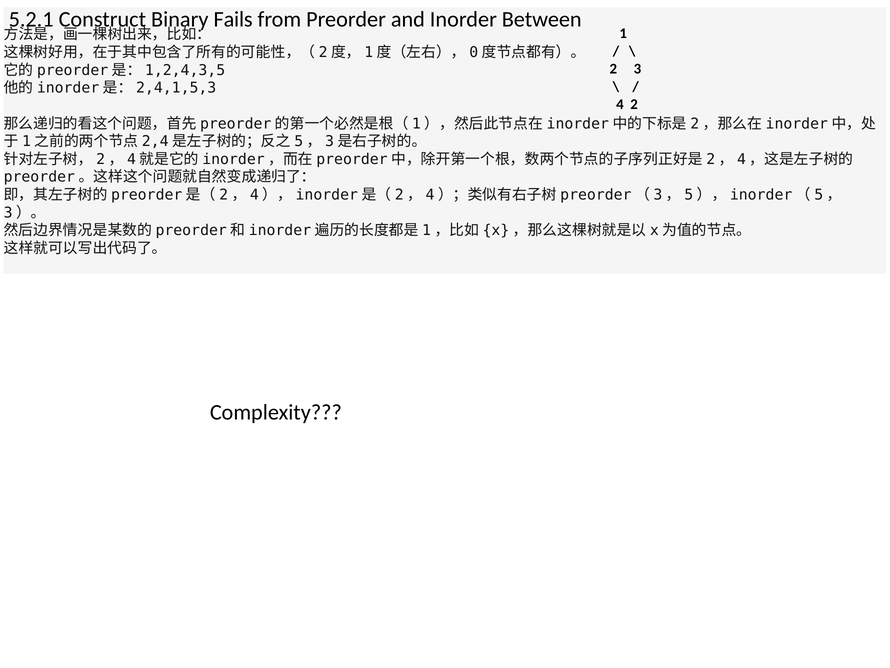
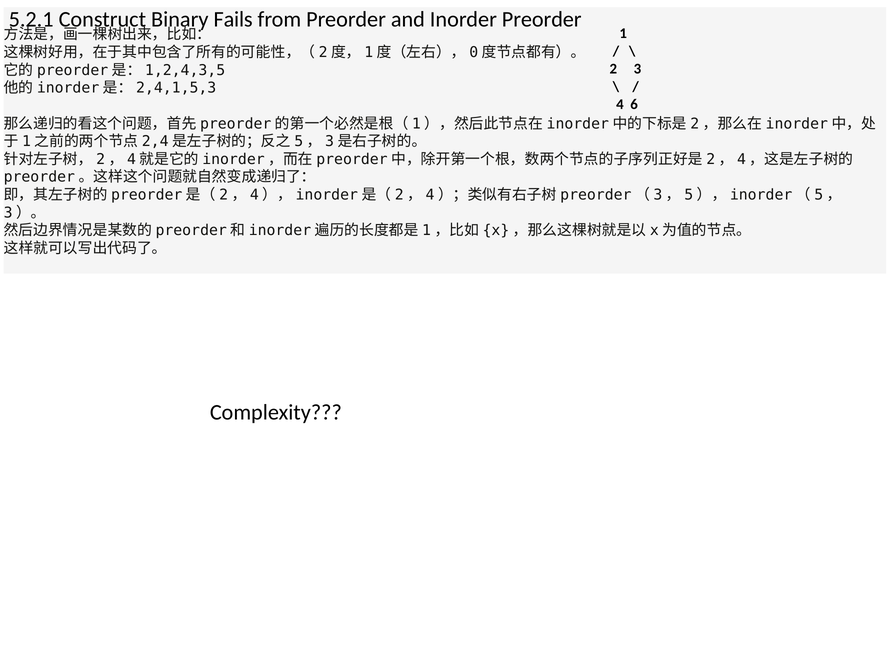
Inorder Between: Between -> Preorder
4 2: 2 -> 6
